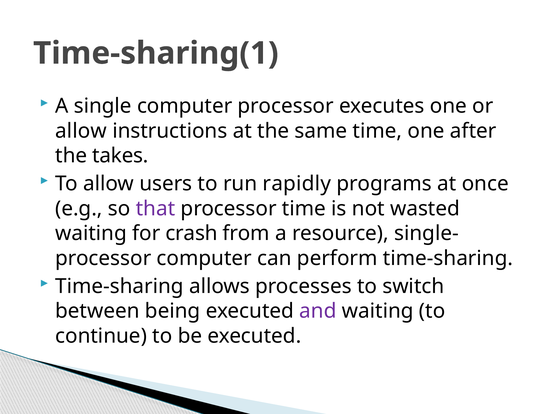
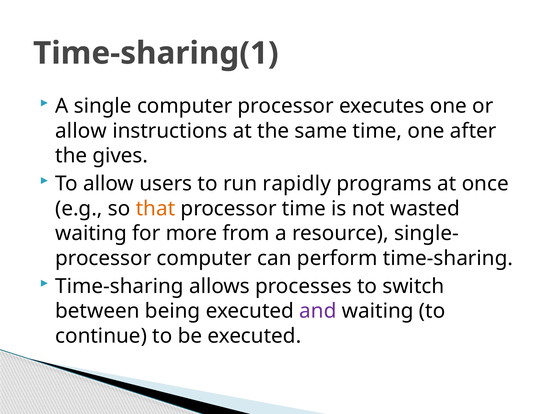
takes: takes -> gives
that colour: purple -> orange
crash: crash -> more
